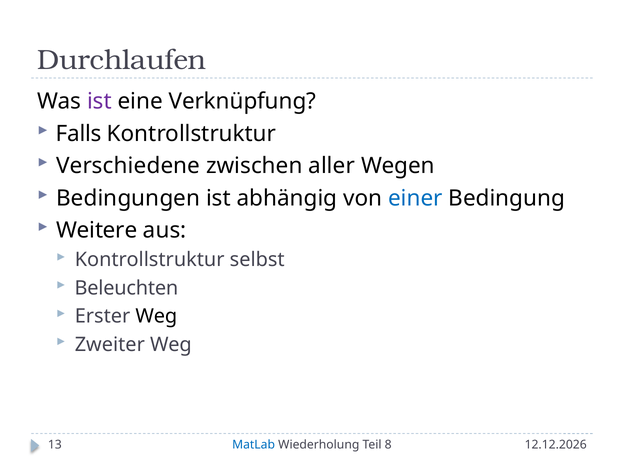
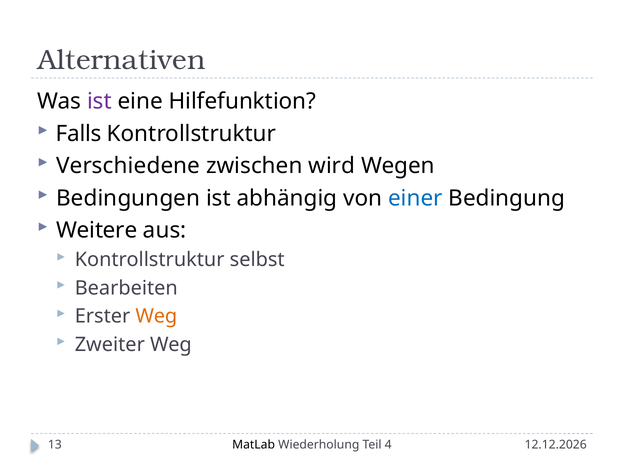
Durchlaufen: Durchlaufen -> Alternativen
Verknüpfung: Verknüpfung -> Hilfefunktion
aller: aller -> wird
Beleuchten: Beleuchten -> Bearbeiten
Weg at (156, 316) colour: black -> orange
MatLab colour: blue -> black
8: 8 -> 4
